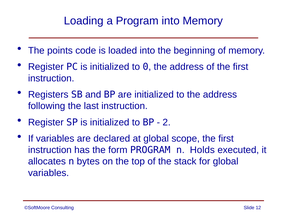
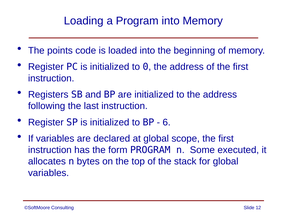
2: 2 -> 6
Holds: Holds -> Some
